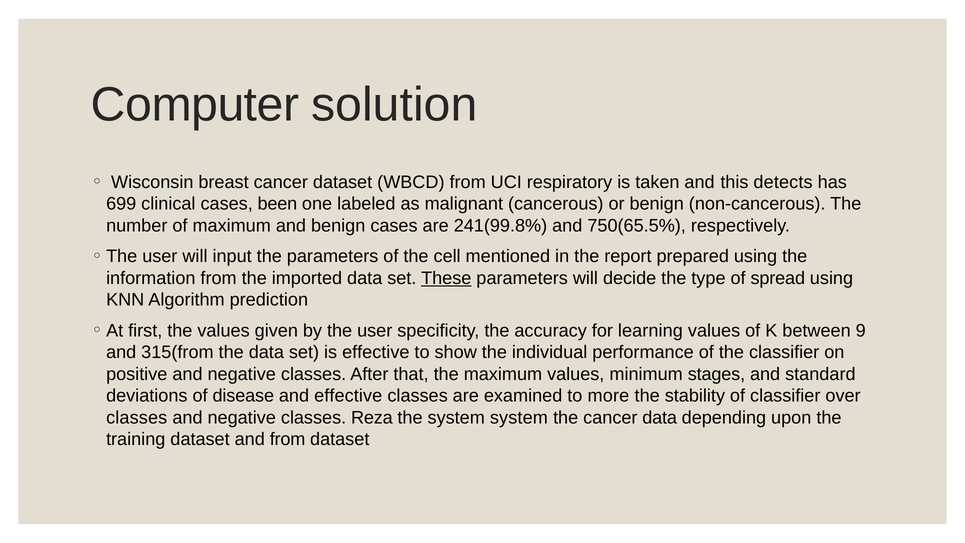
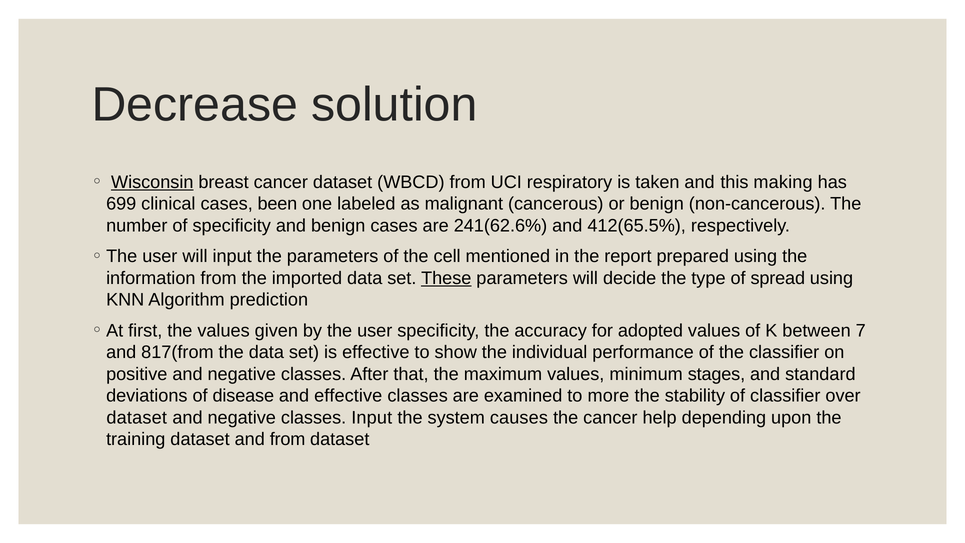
Computer: Computer -> Decrease
Wisconsin underline: none -> present
detects: detects -> making
of maximum: maximum -> specificity
241(99.8%: 241(99.8% -> 241(62.6%
750(65.5%: 750(65.5% -> 412(65.5%
learning: learning -> adopted
9: 9 -> 7
315(from: 315(from -> 817(from
classes at (137, 417): classes -> dataset
classes Reza: Reza -> Input
system system: system -> causes
cancer data: data -> help
